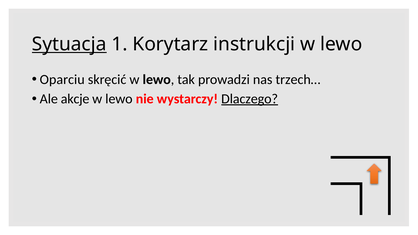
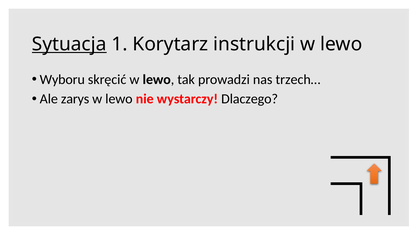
Oparciu: Oparciu -> Wyboru
akcje: akcje -> zarys
Dlaczego underline: present -> none
